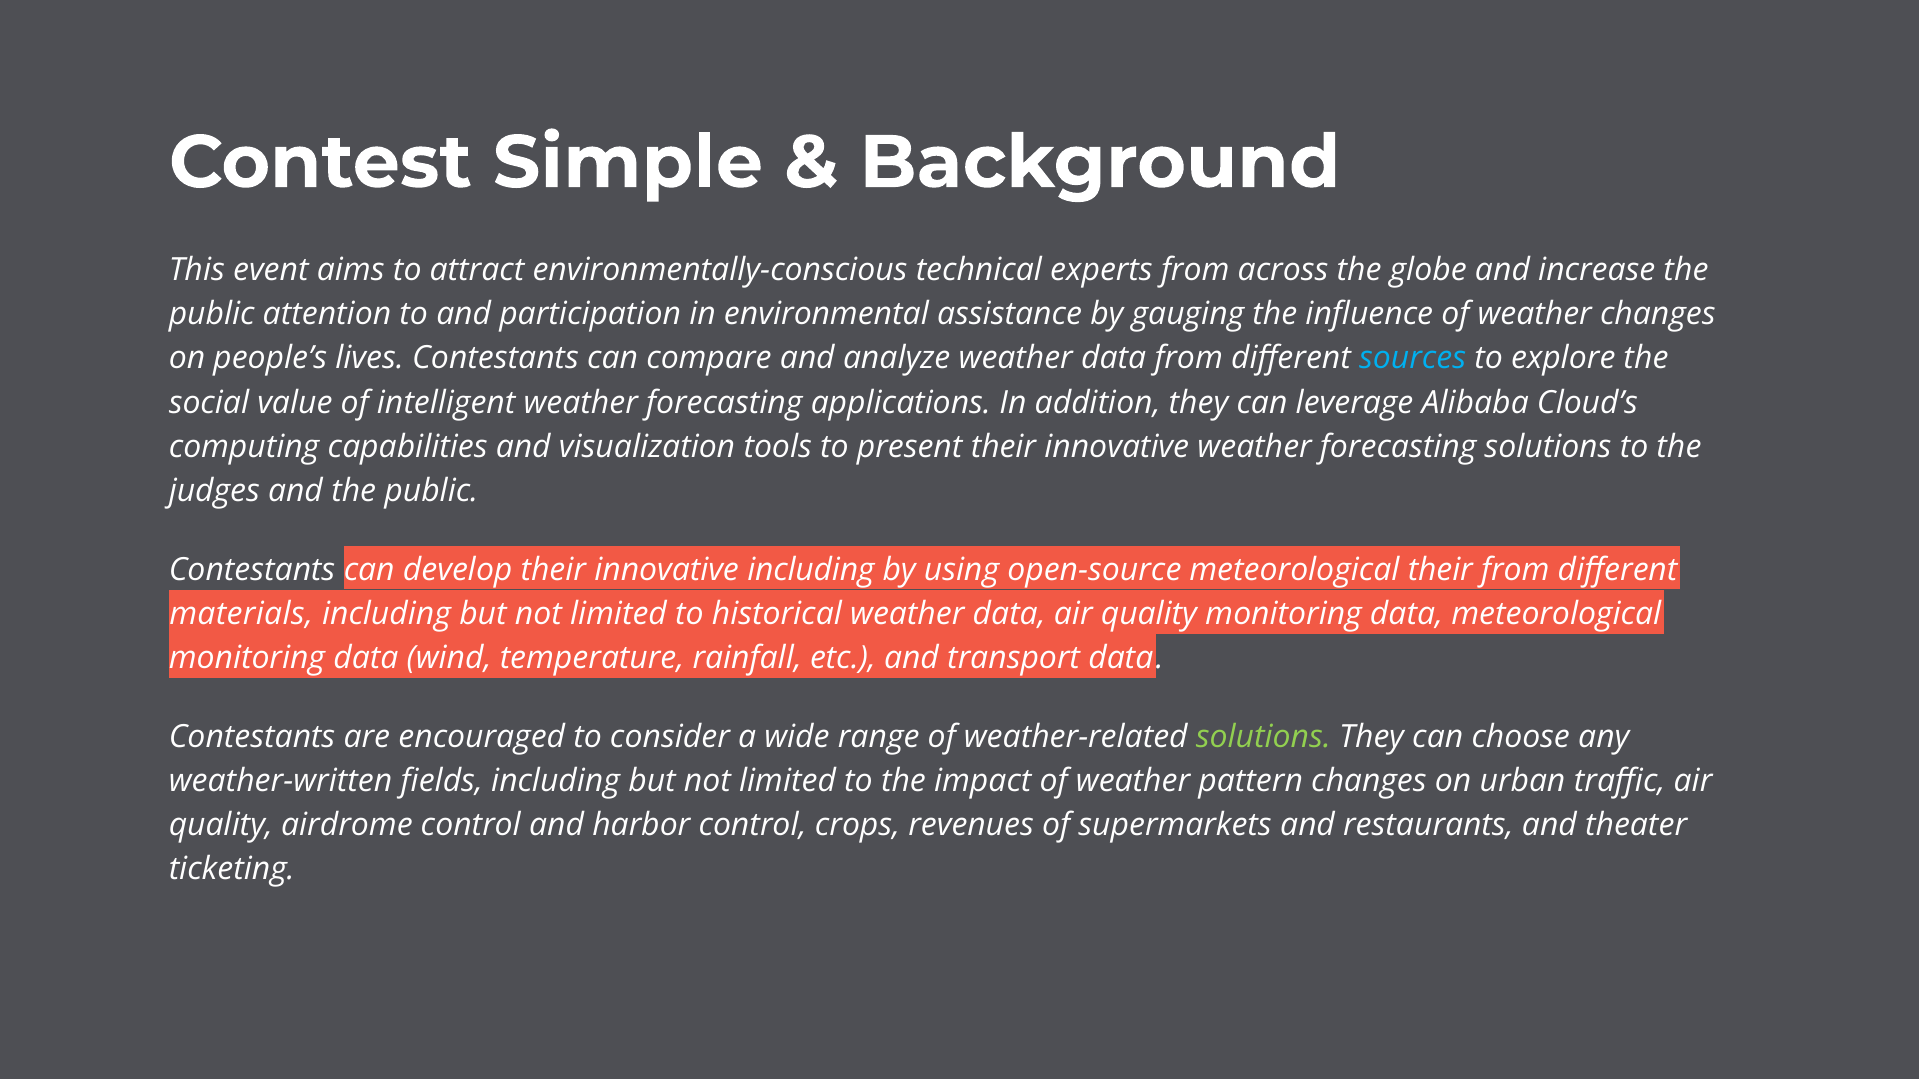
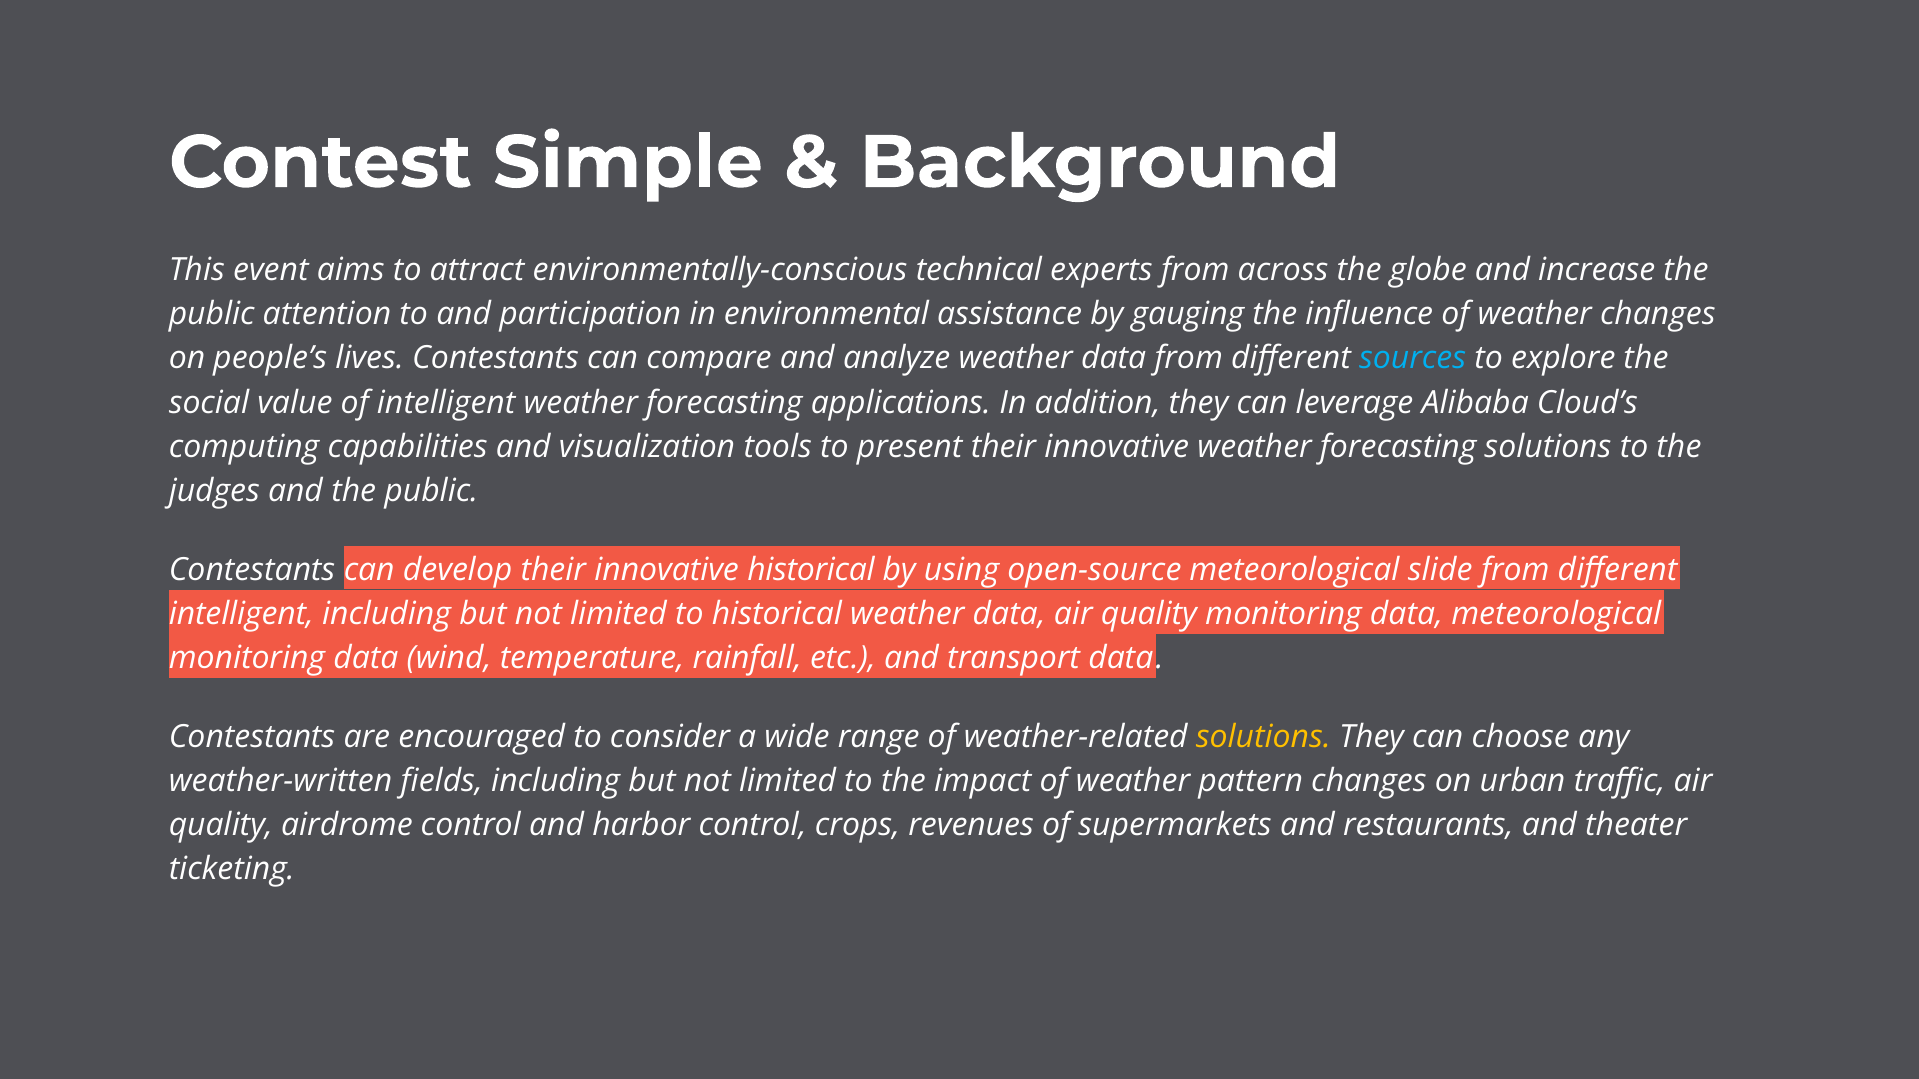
innovative including: including -> historical
meteorological their: their -> slide
materials at (241, 614): materials -> intelligent
solutions at (1263, 737) colour: light green -> yellow
